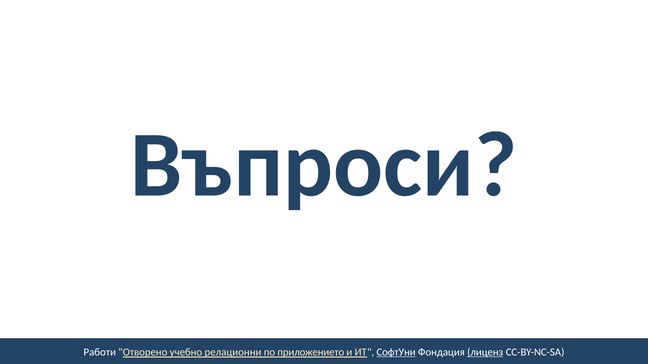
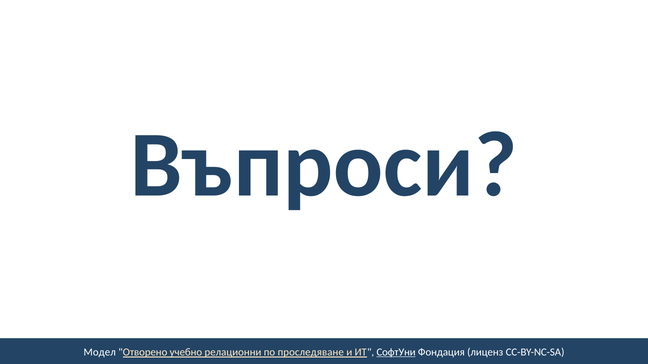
Работи: Работи -> Модел
приложението: приложението -> проследяване
лиценз underline: present -> none
